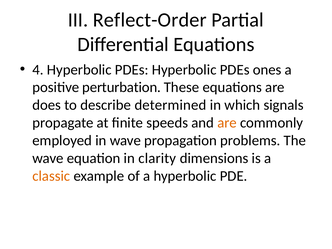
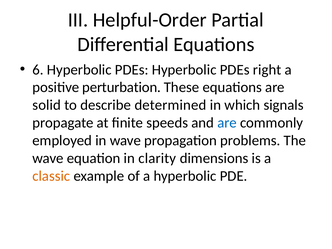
Reflect-Order: Reflect-Order -> Helpful-Order
4: 4 -> 6
ones: ones -> right
does: does -> solid
are at (227, 123) colour: orange -> blue
